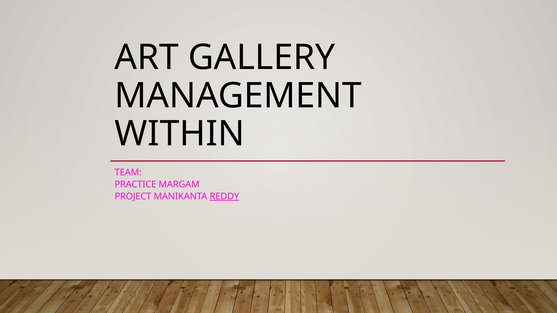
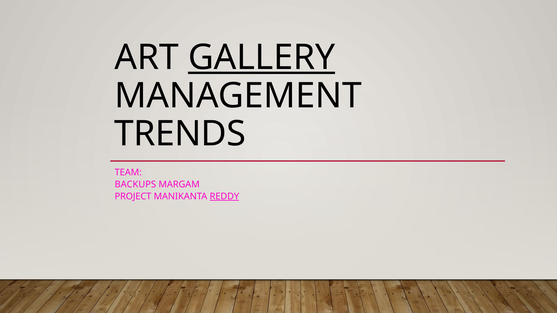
GALLERY underline: none -> present
WITHIN: WITHIN -> TRENDS
PRACTICE: PRACTICE -> BACKUPS
